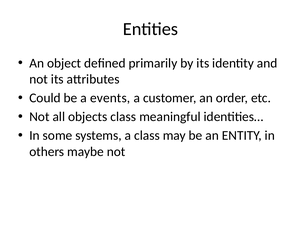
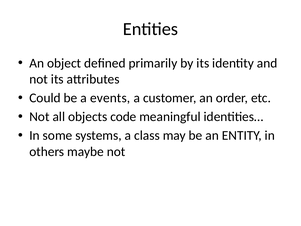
objects class: class -> code
